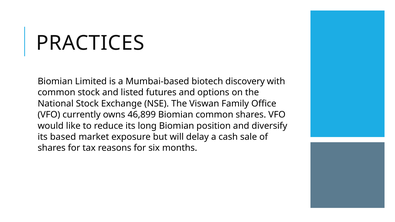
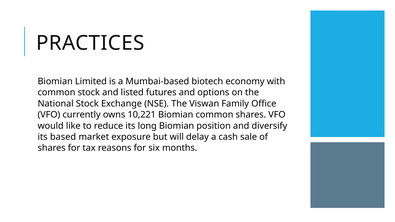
discovery: discovery -> economy
46,899: 46,899 -> 10,221
